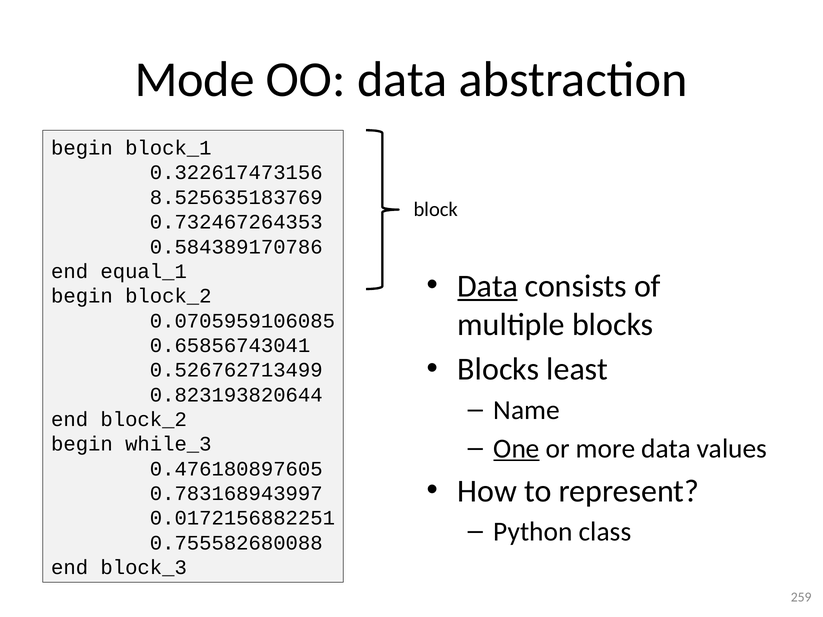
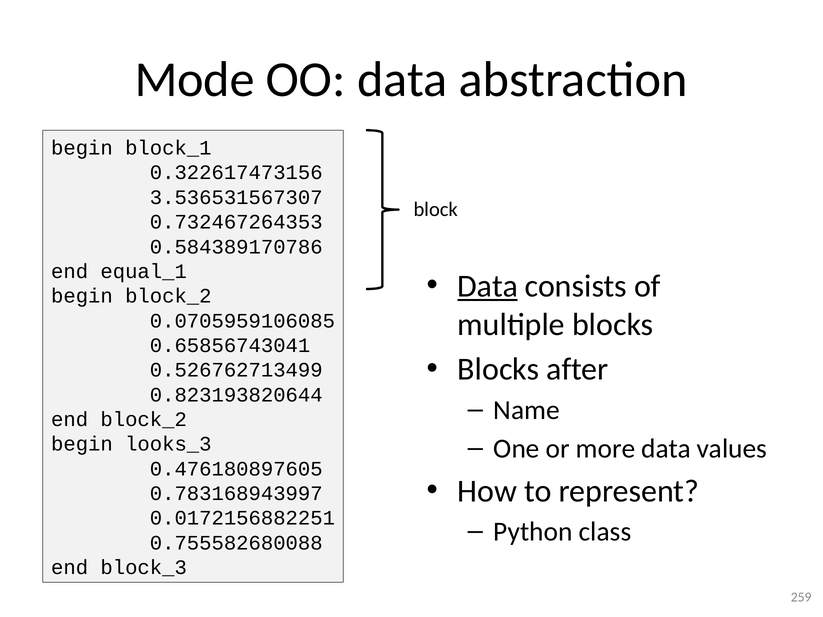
8.525635183769: 8.525635183769 -> 3.536531567307
least: least -> after
One underline: present -> none
while_3: while_3 -> looks_3
